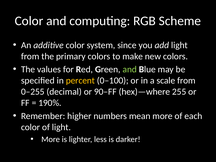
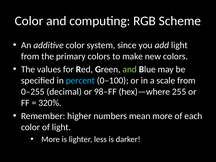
percent colour: yellow -> light blue
90–FF: 90–FF -> 98–FF
190%: 190% -> 320%
